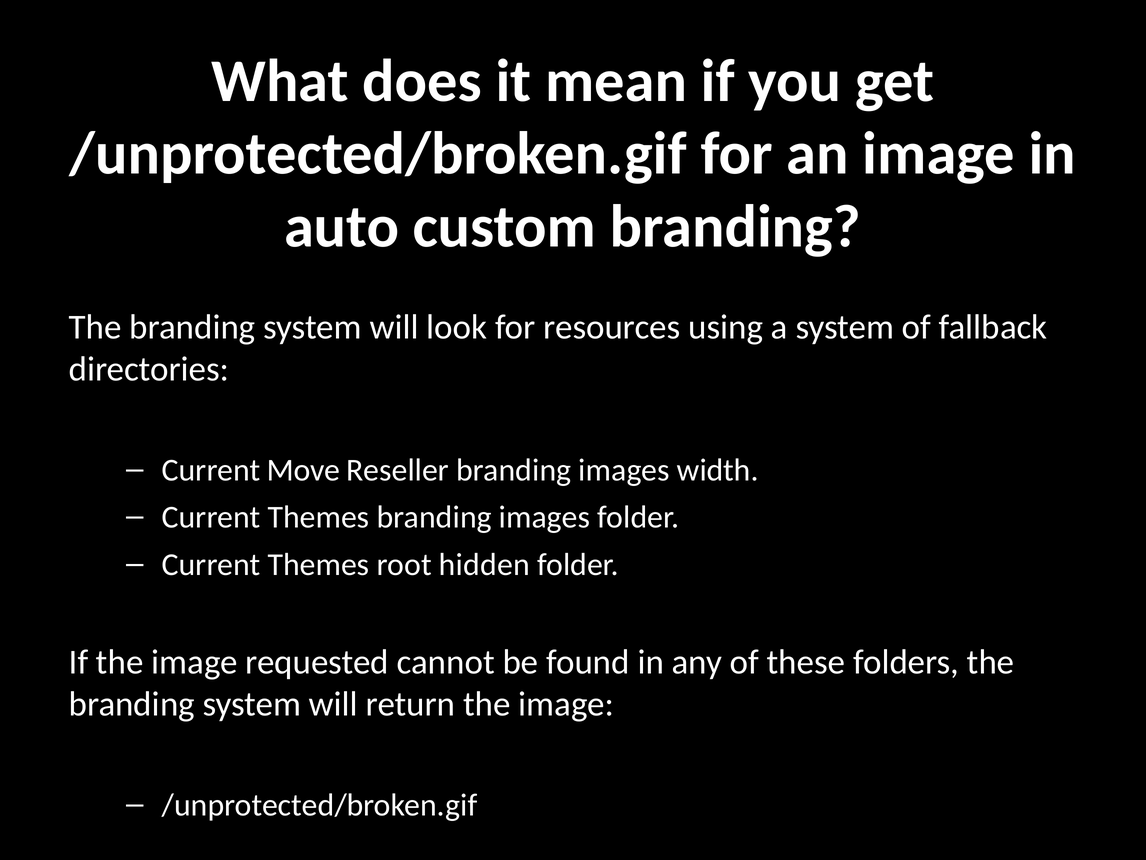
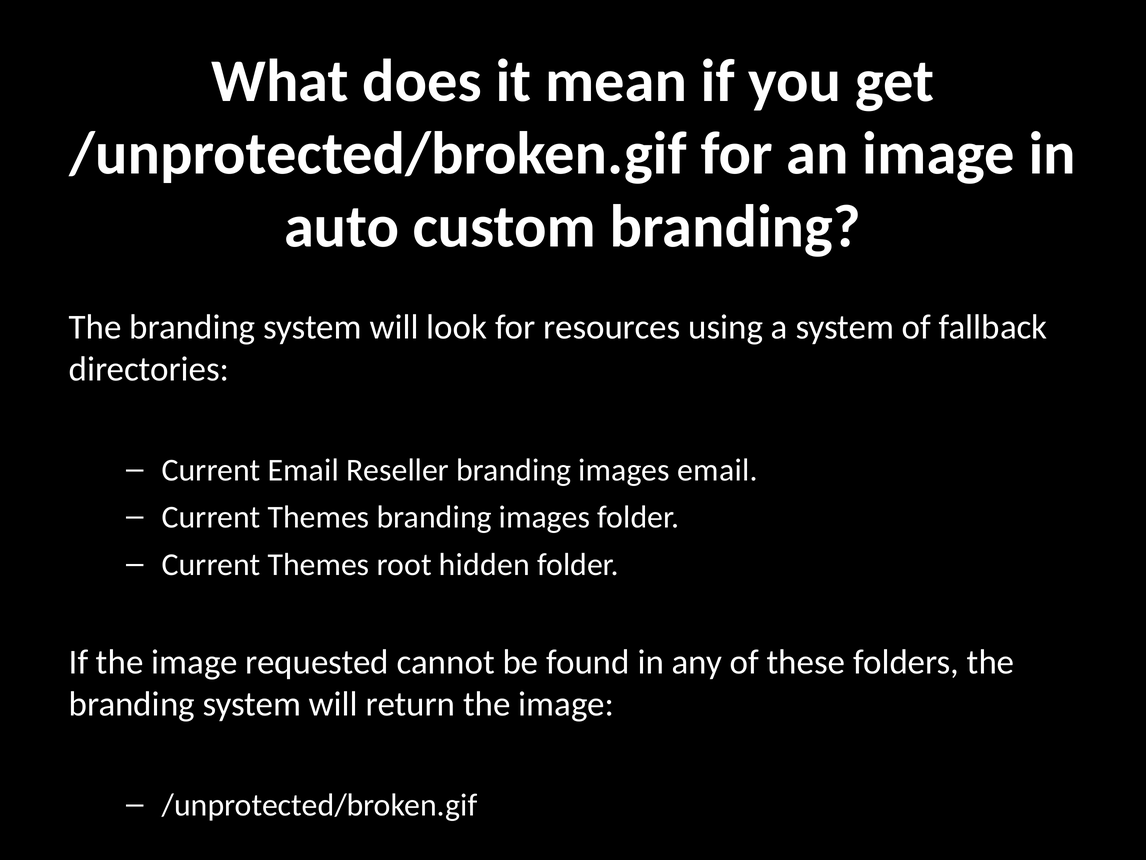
Current Move: Move -> Email
images width: width -> email
